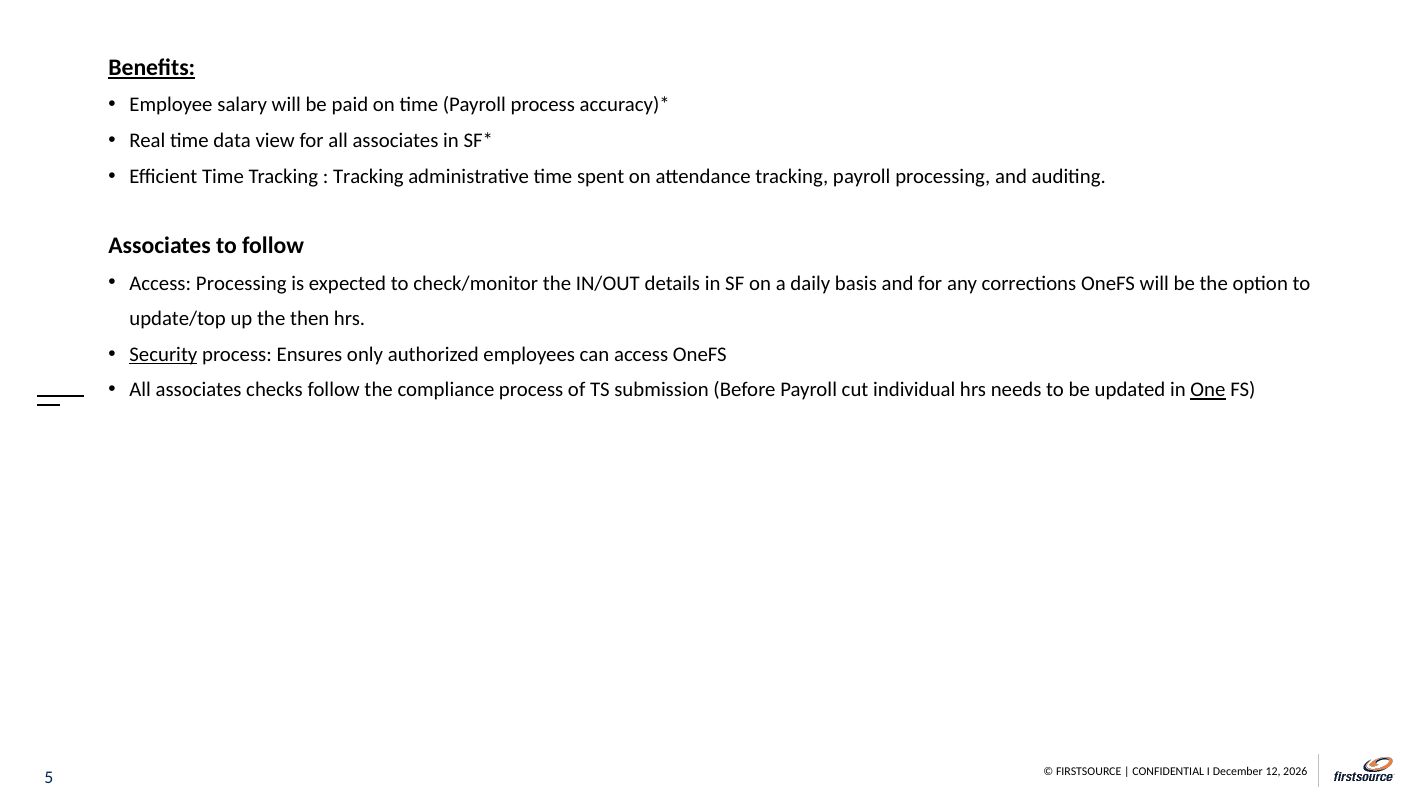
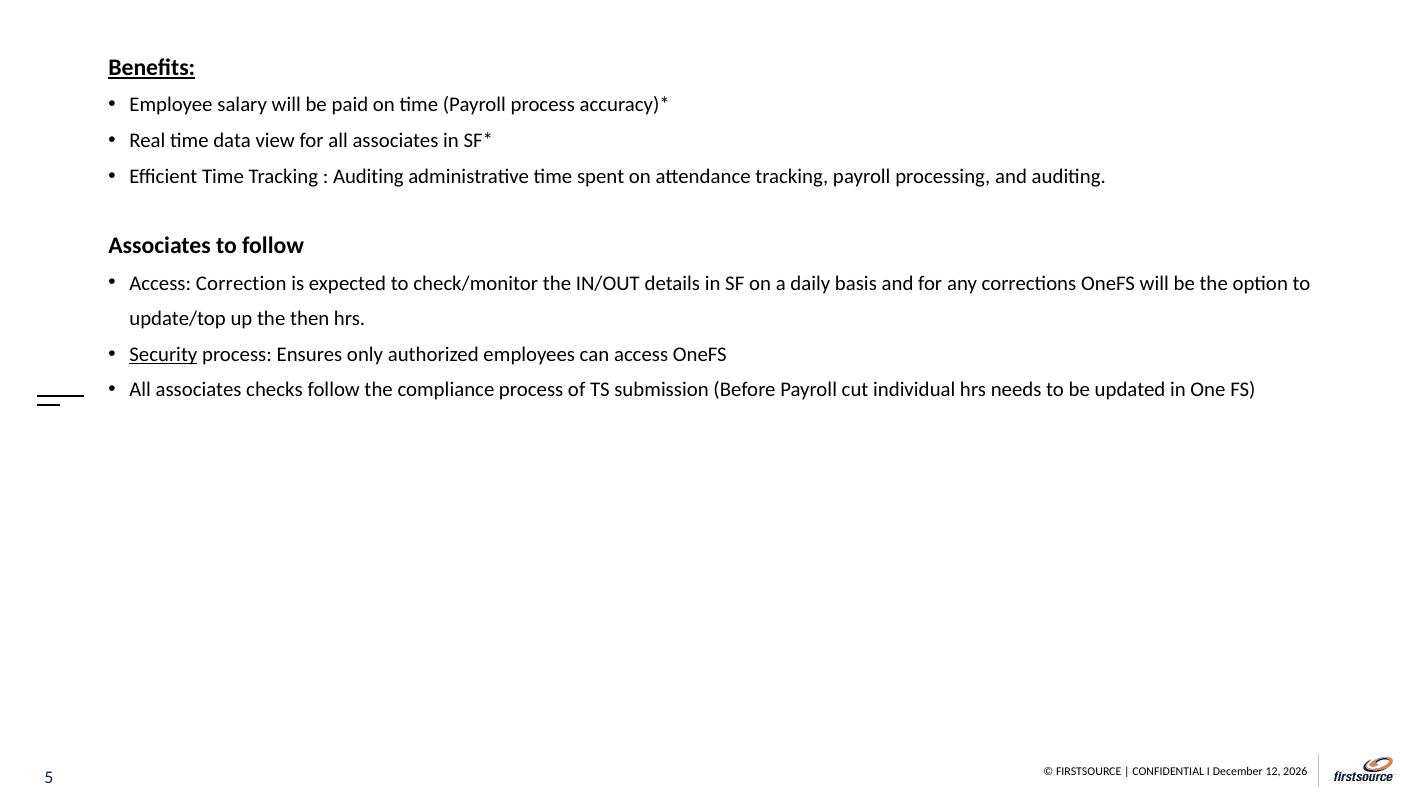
Tracking at (368, 176): Tracking -> Auditing
Access Processing: Processing -> Correction
One underline: present -> none
